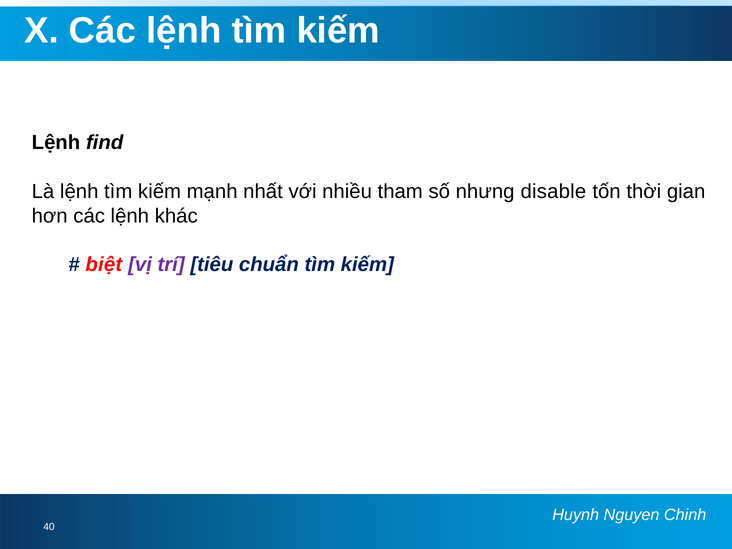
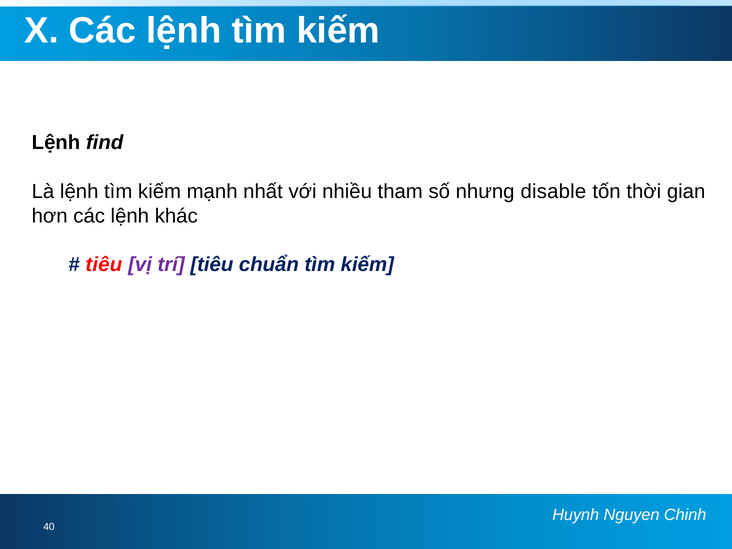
biệt at (104, 265): biệt -> tiêu
